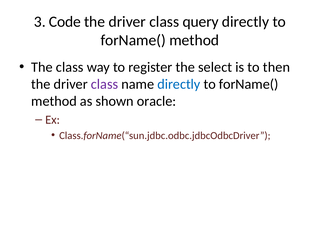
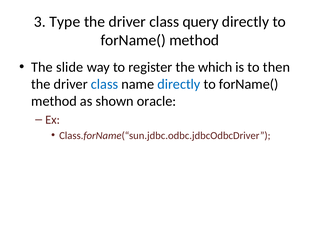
Code: Code -> Type
The class: class -> slide
select: select -> which
class at (105, 84) colour: purple -> blue
